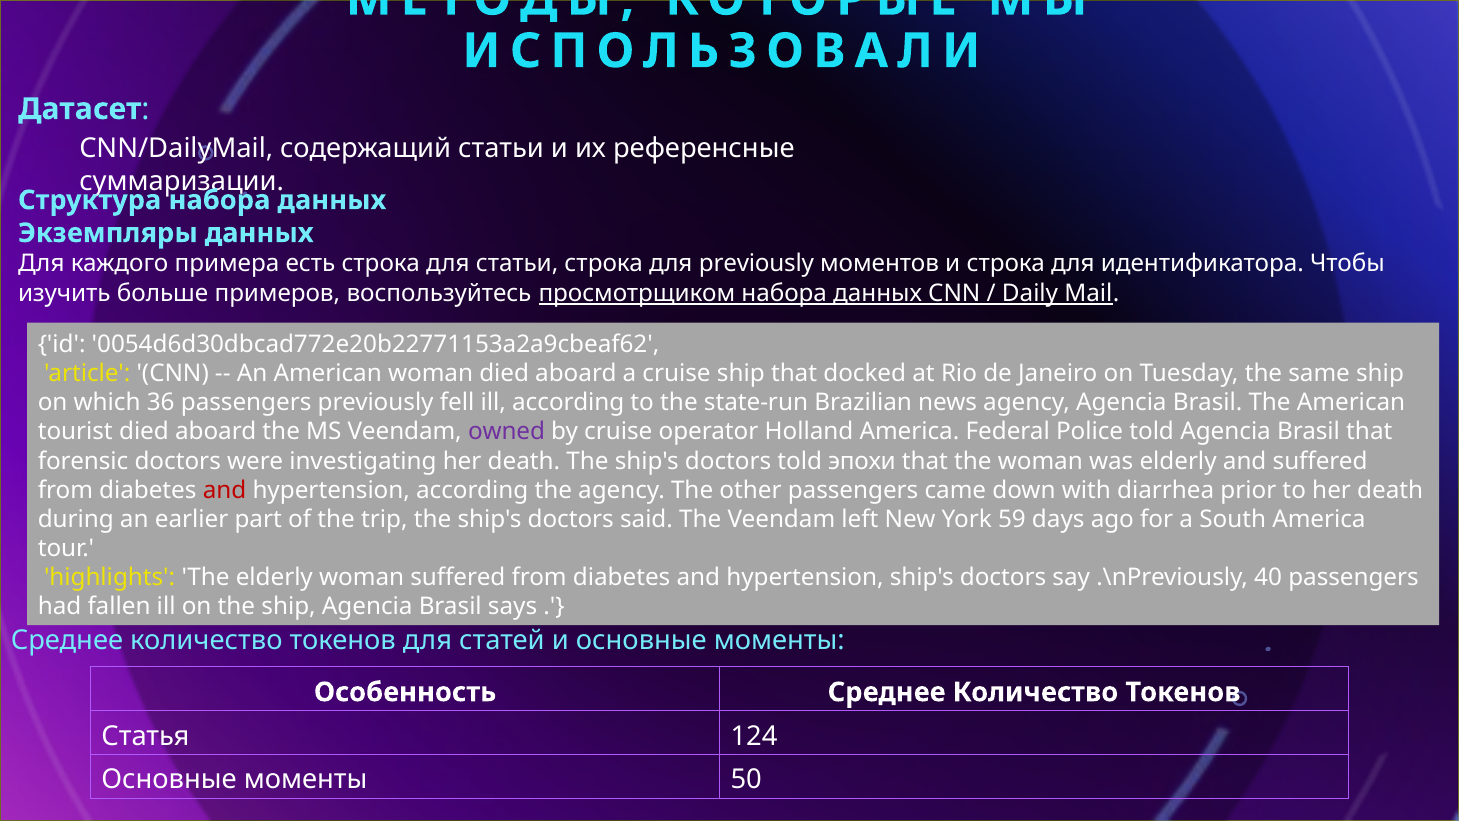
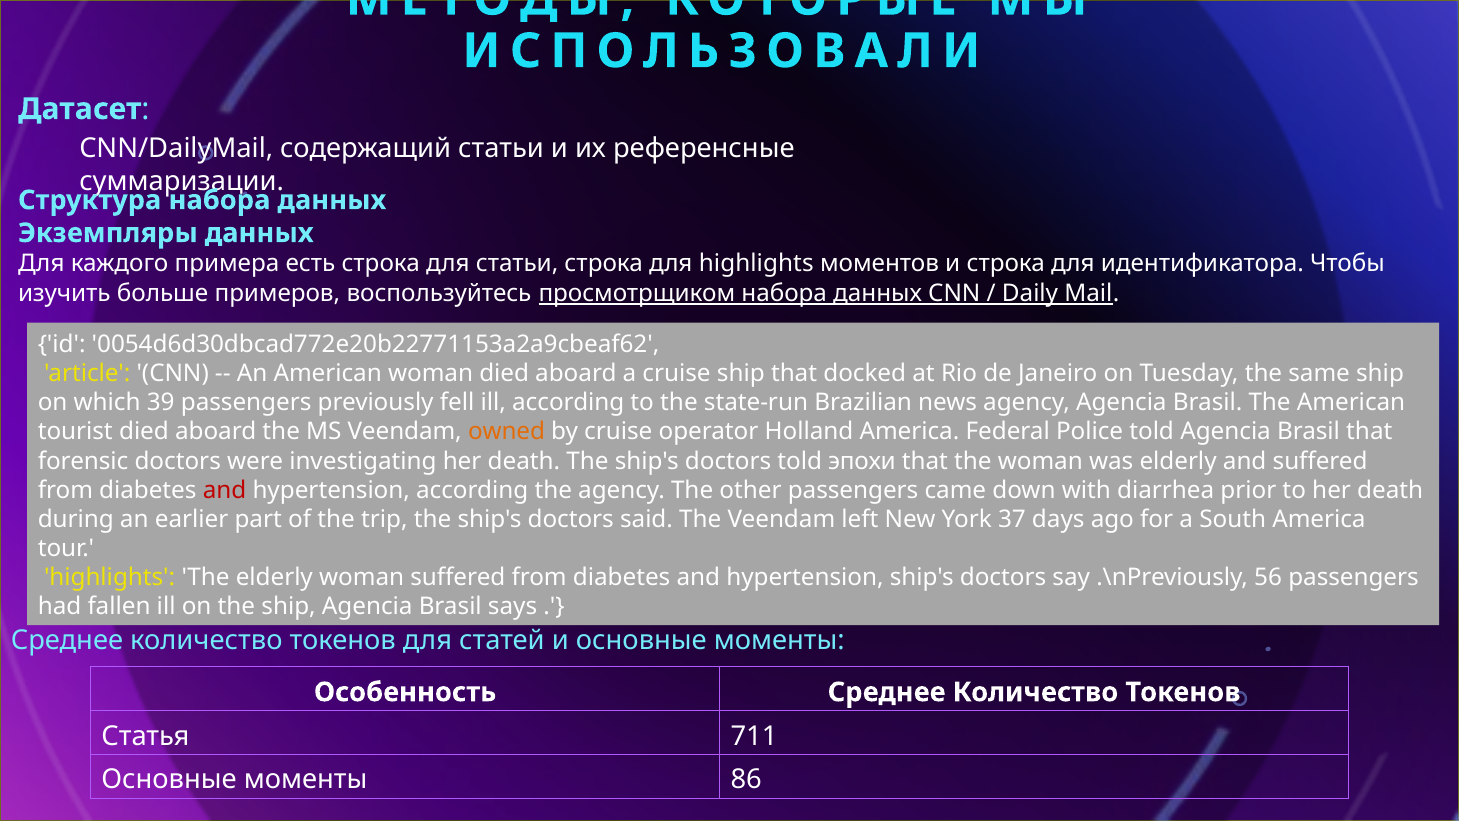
для previously: previously -> highlights
36: 36 -> 39
owned colour: purple -> orange
59: 59 -> 37
40: 40 -> 56
124: 124 -> 711
50: 50 -> 86
